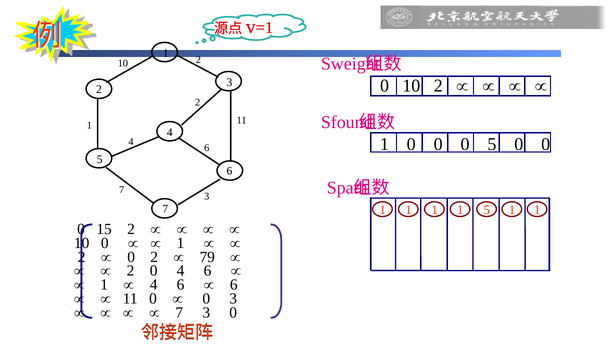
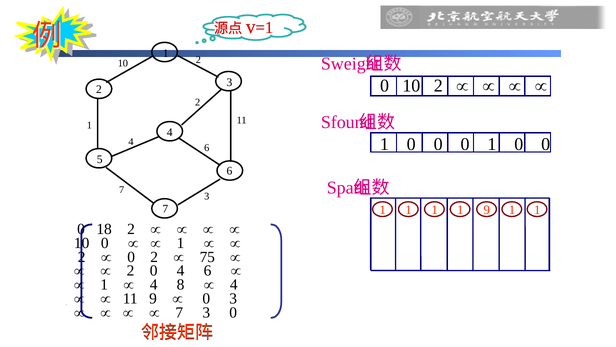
0 0 0 5: 5 -> 1
1 5: 5 -> 9
15: 15 -> 18
79: 79 -> 75
6 at (181, 284): 6 -> 8
6 at (234, 284): 6 -> 4
11 0: 0 -> 9
